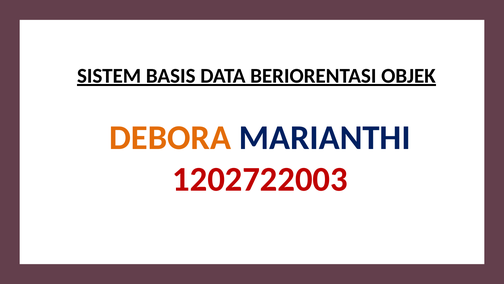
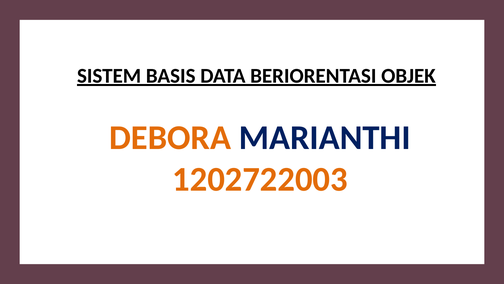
1202722003 colour: red -> orange
